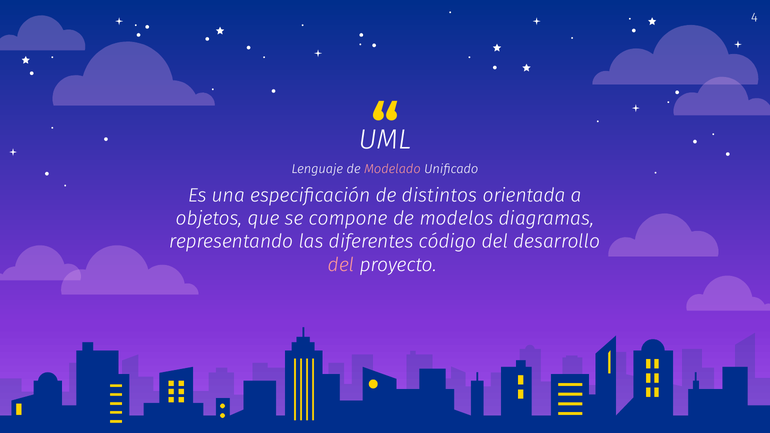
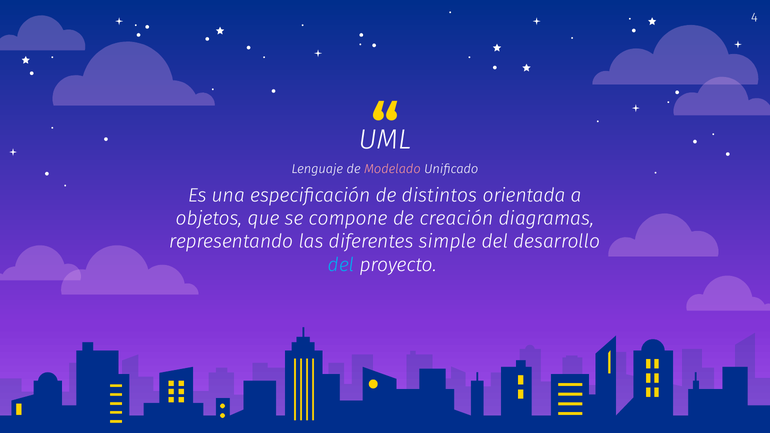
modelos: modelos -> creación
código: código -> simple
del at (341, 265) colour: pink -> light blue
